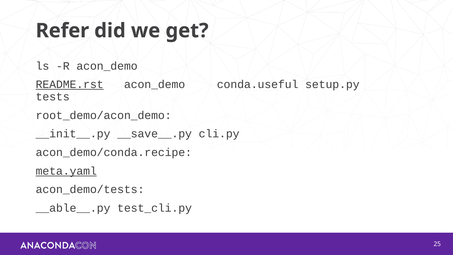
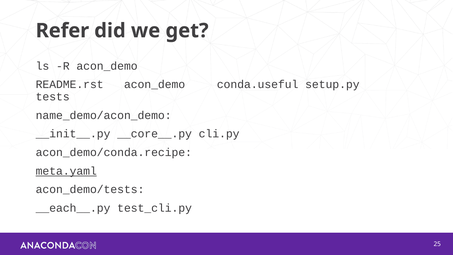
README.rst underline: present -> none
root_demo/acon_demo: root_demo/acon_demo -> name_demo/acon_demo
__save__.py: __save__.py -> __core__.py
__able__.py: __able__.py -> __each__.py
